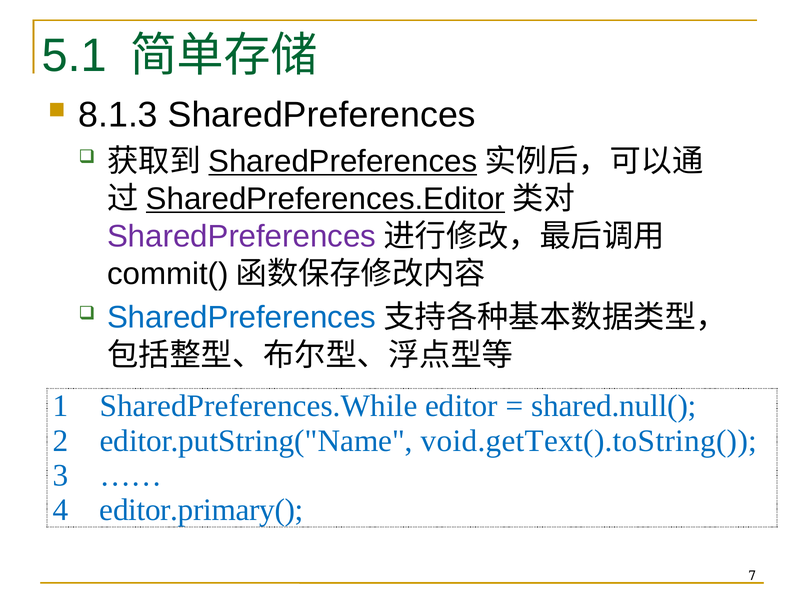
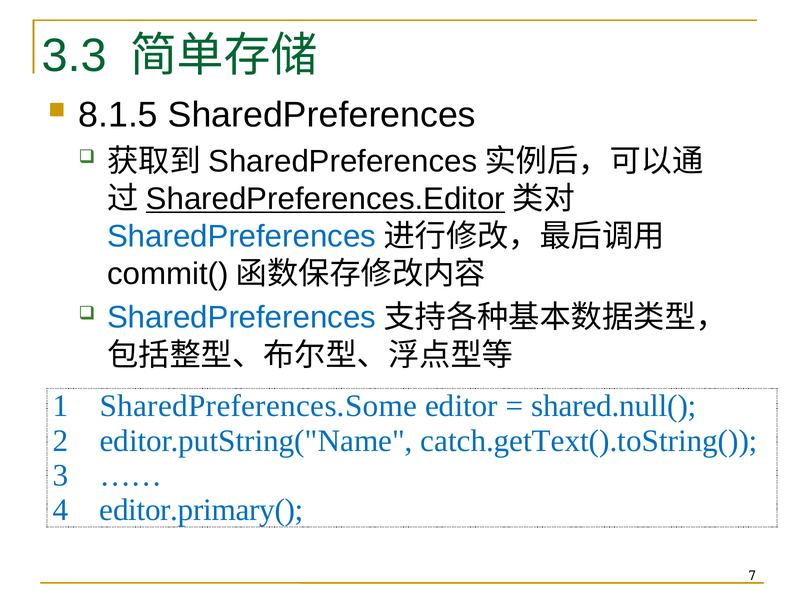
5.1: 5.1 -> 3.3
8.1.3: 8.1.3 -> 8.1.5
SharedPreferences at (343, 161) underline: present -> none
SharedPreferences at (242, 236) colour: purple -> blue
SharedPreferences.While: SharedPreferences.While -> SharedPreferences.Some
void.getText().toString(: void.getText().toString( -> catch.getText().toString(
